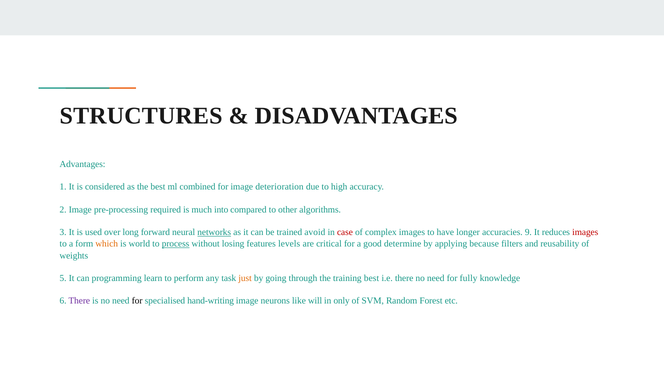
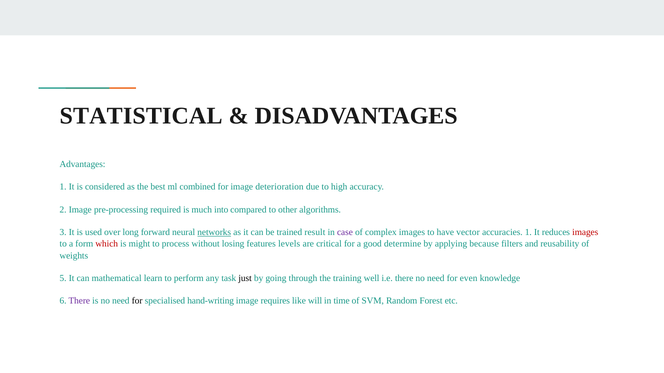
STRUCTURES: STRUCTURES -> STATISTICAL
avoid: avoid -> result
case colour: red -> purple
longer: longer -> vector
accuracies 9: 9 -> 1
which colour: orange -> red
world: world -> might
process underline: present -> none
programming: programming -> mathematical
just colour: orange -> black
training best: best -> well
fully: fully -> even
neurons: neurons -> requires
only: only -> time
